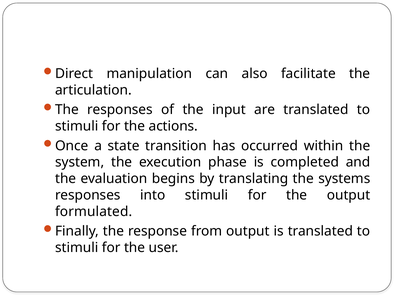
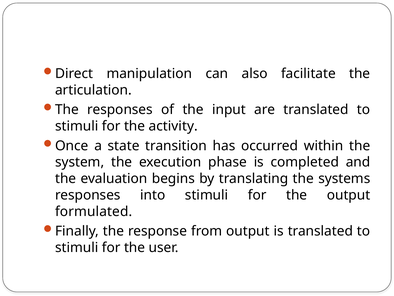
actions: actions -> activity
